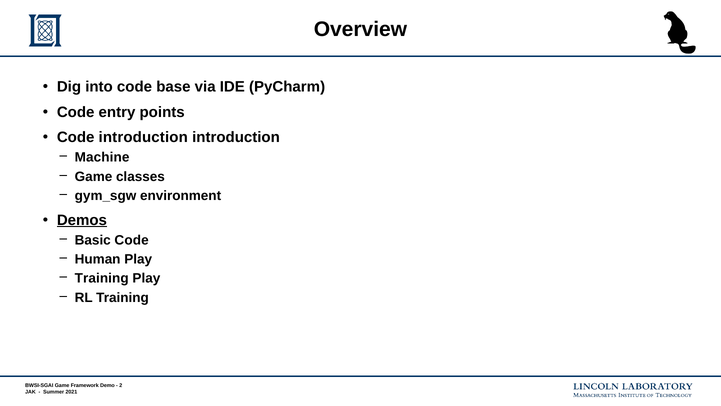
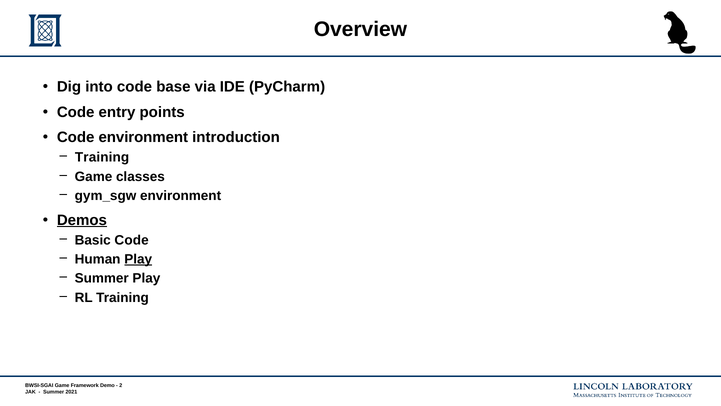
Code introduction: introduction -> environment
Machine at (102, 157): Machine -> Training
Play at (138, 259) underline: none -> present
Training at (102, 278): Training -> Summer
